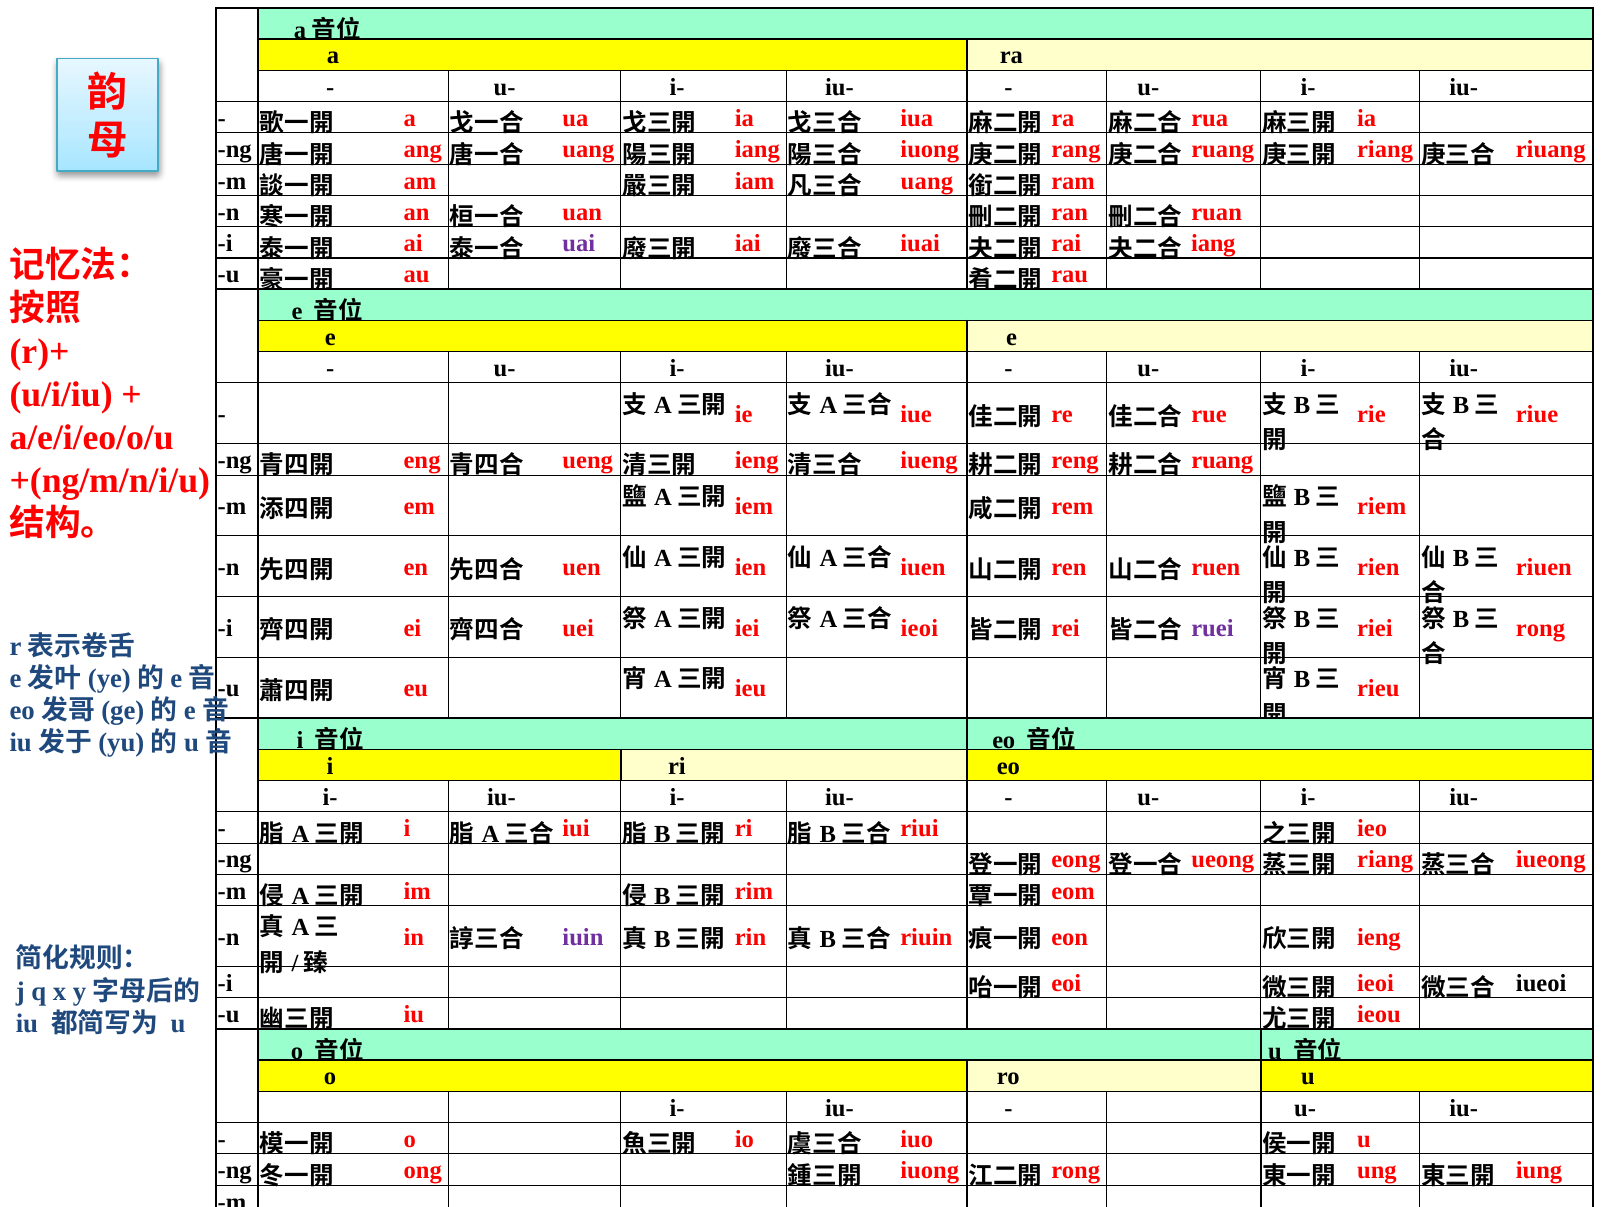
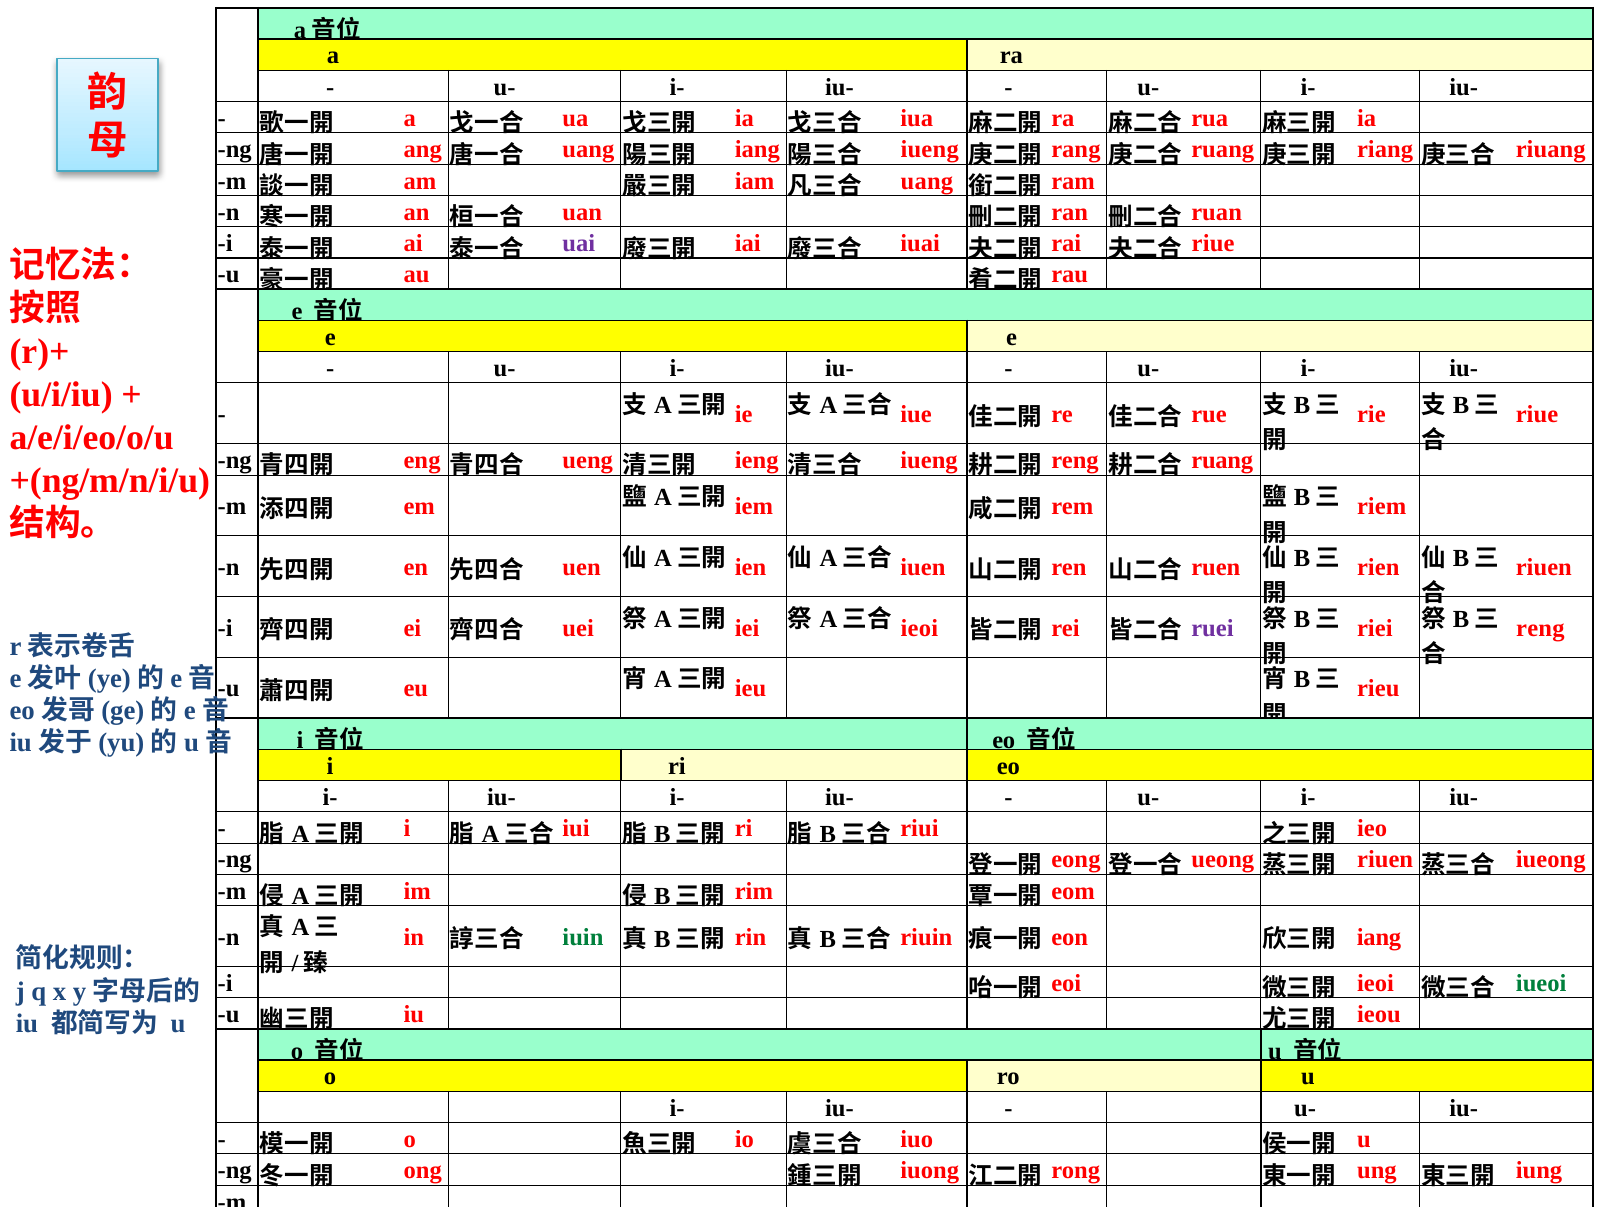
iuong at (930, 149): iuong -> iueng
iang at (1213, 243): iang -> riue
rong at (1540, 628): rong -> reng
riang at (1385, 860): riang -> riuen
iuin colour: purple -> green
ieng at (1379, 937): ieng -> iang
iueoi colour: black -> green
